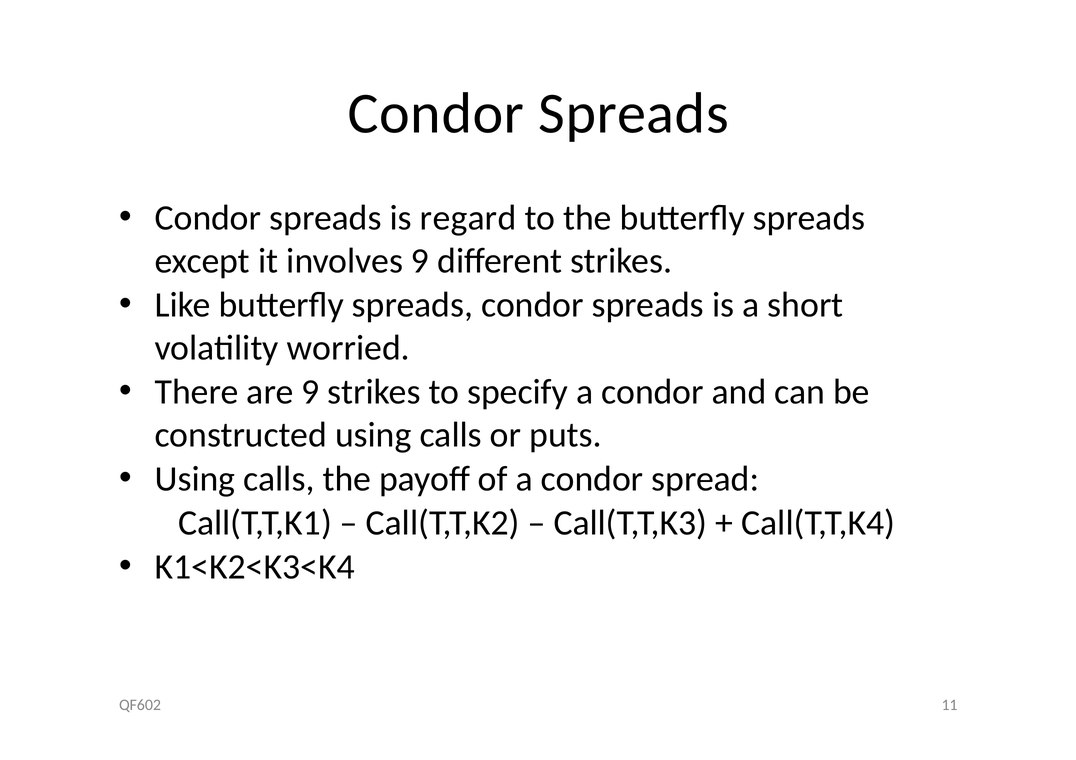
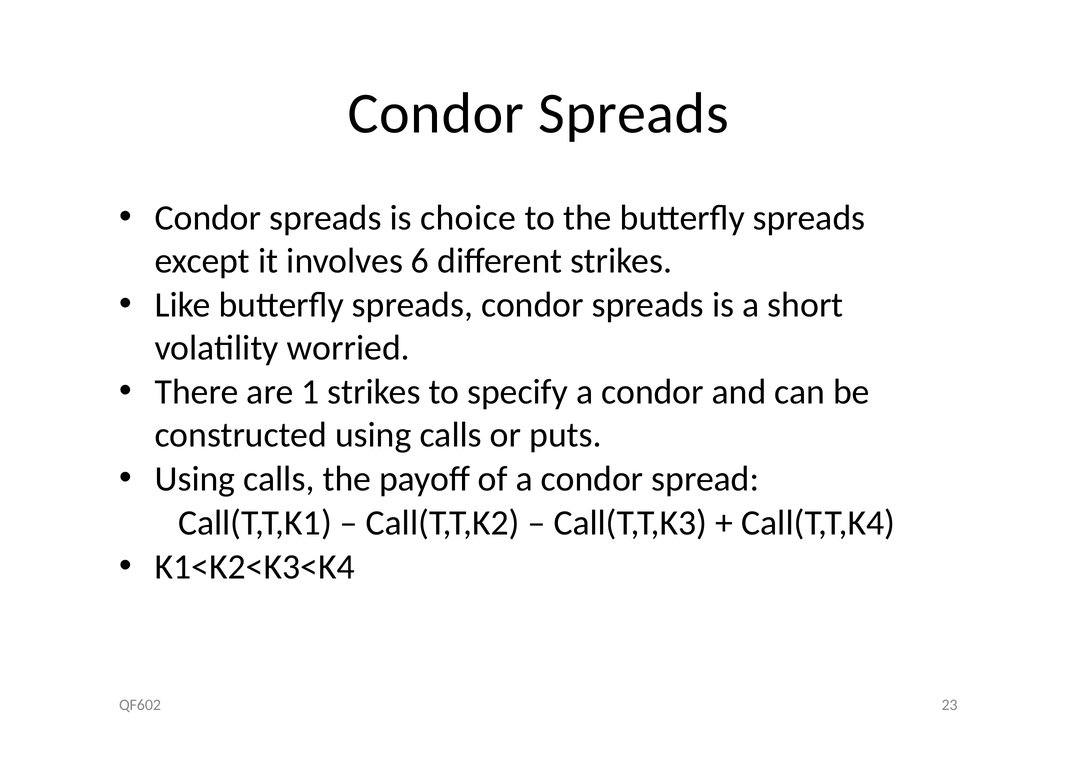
regard: regard -> choice
involves 9: 9 -> 6
are 9: 9 -> 1
11: 11 -> 23
